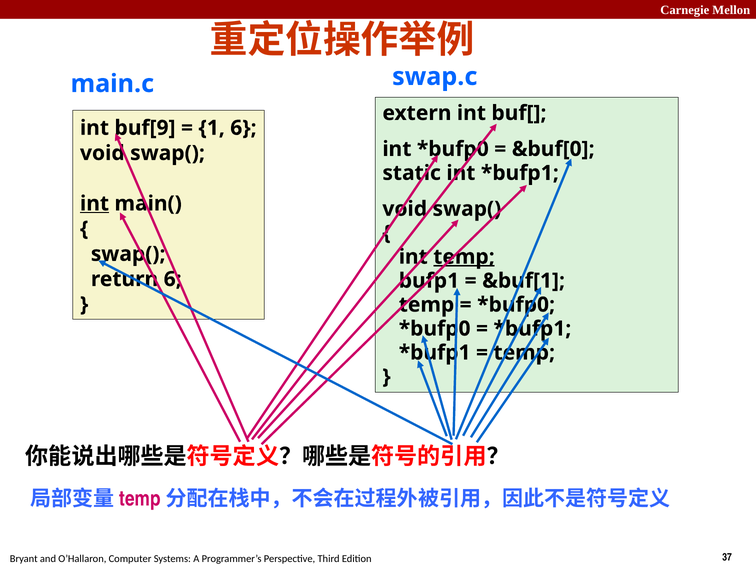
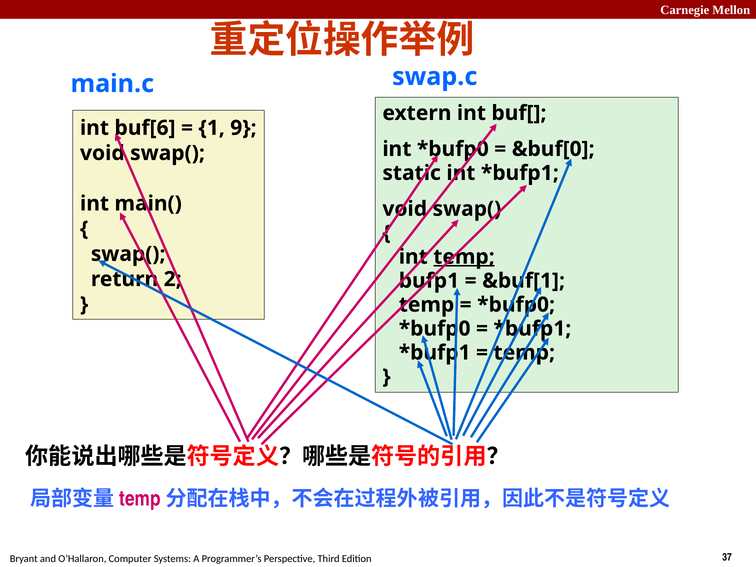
buf[9: buf[9 -> buf[6
1 6: 6 -> 9
int at (95, 204) underline: present -> none
return 6: 6 -> 2
